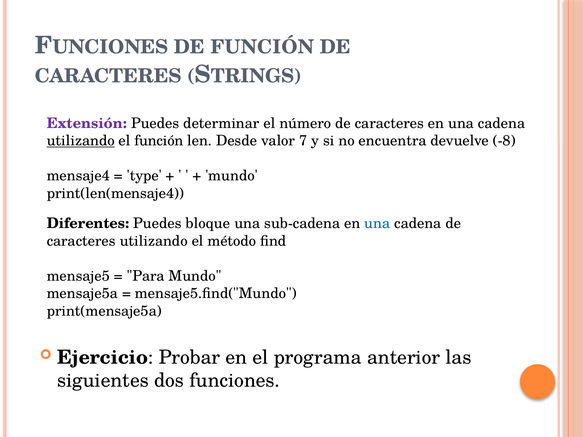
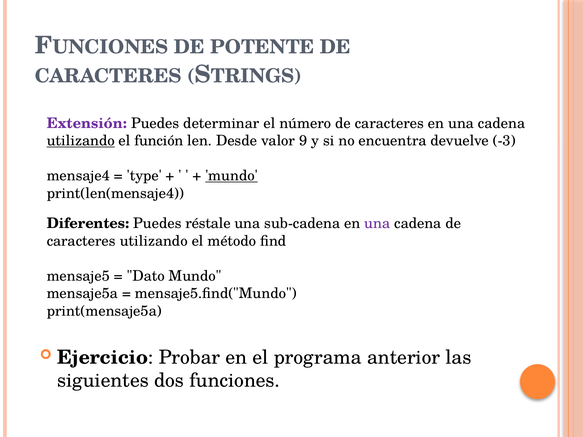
DE FUNCIÓN: FUNCIÓN -> POTENTE
7: 7 -> 9
-8: -8 -> -3
mundo at (232, 176) underline: none -> present
bloque: bloque -> réstale
una at (377, 224) colour: blue -> purple
Para: Para -> Dato
